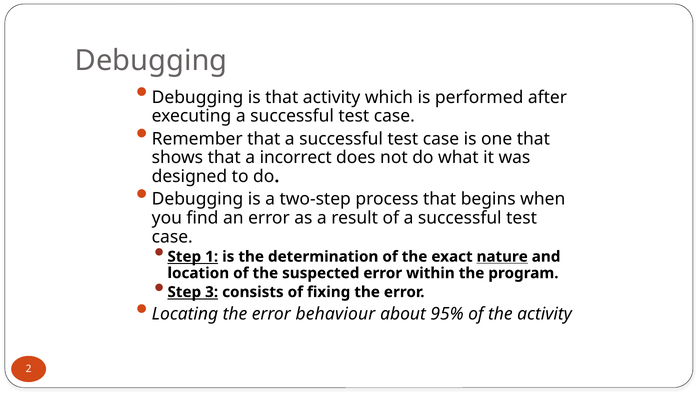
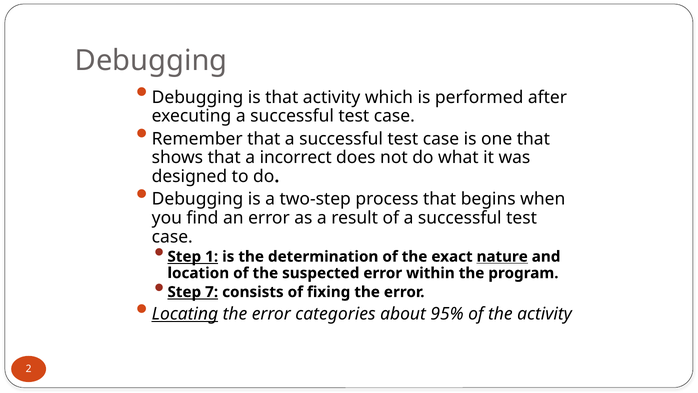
3: 3 -> 7
Locating underline: none -> present
behaviour: behaviour -> categories
